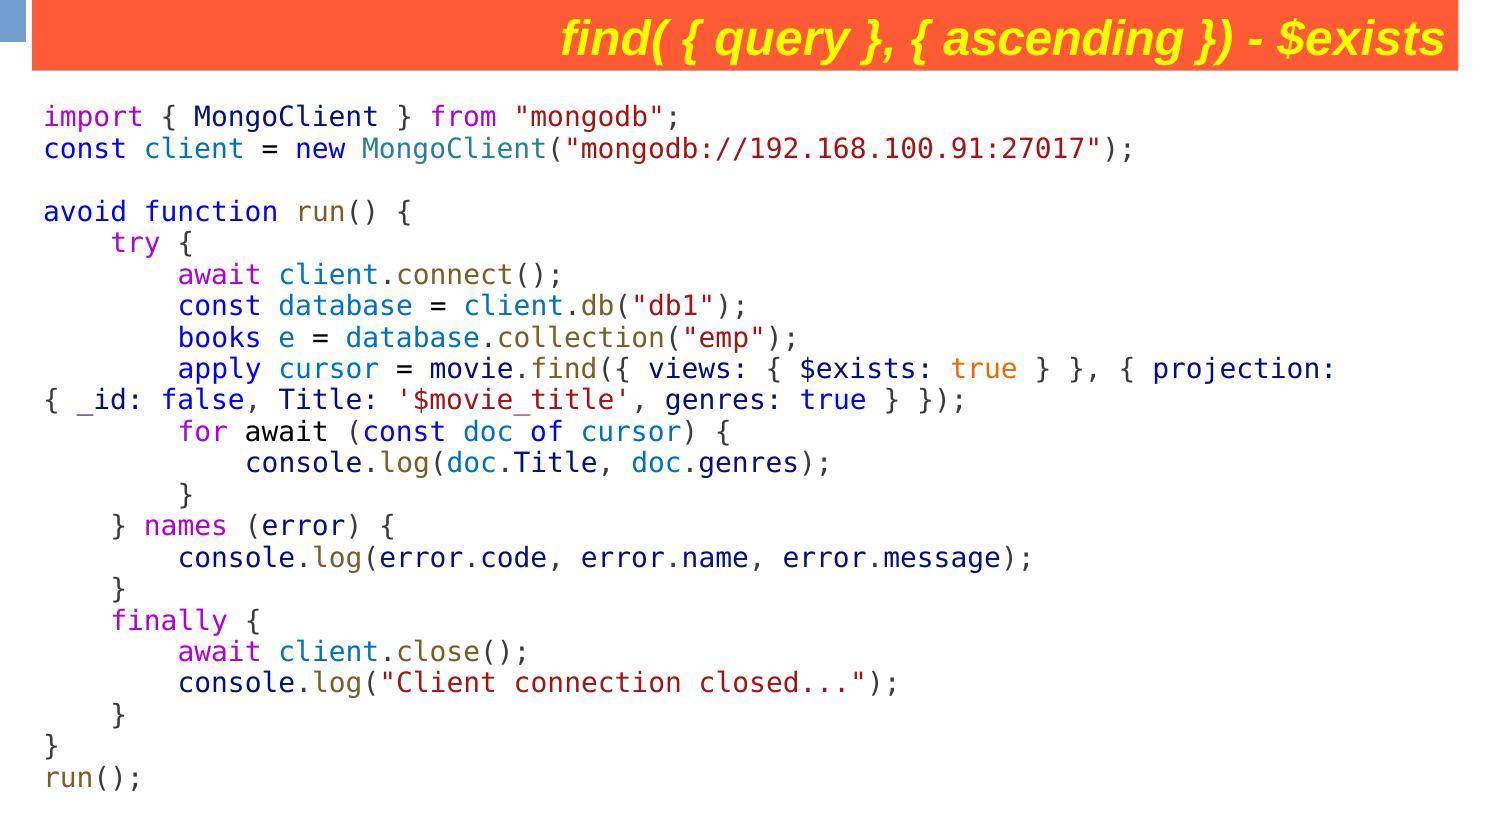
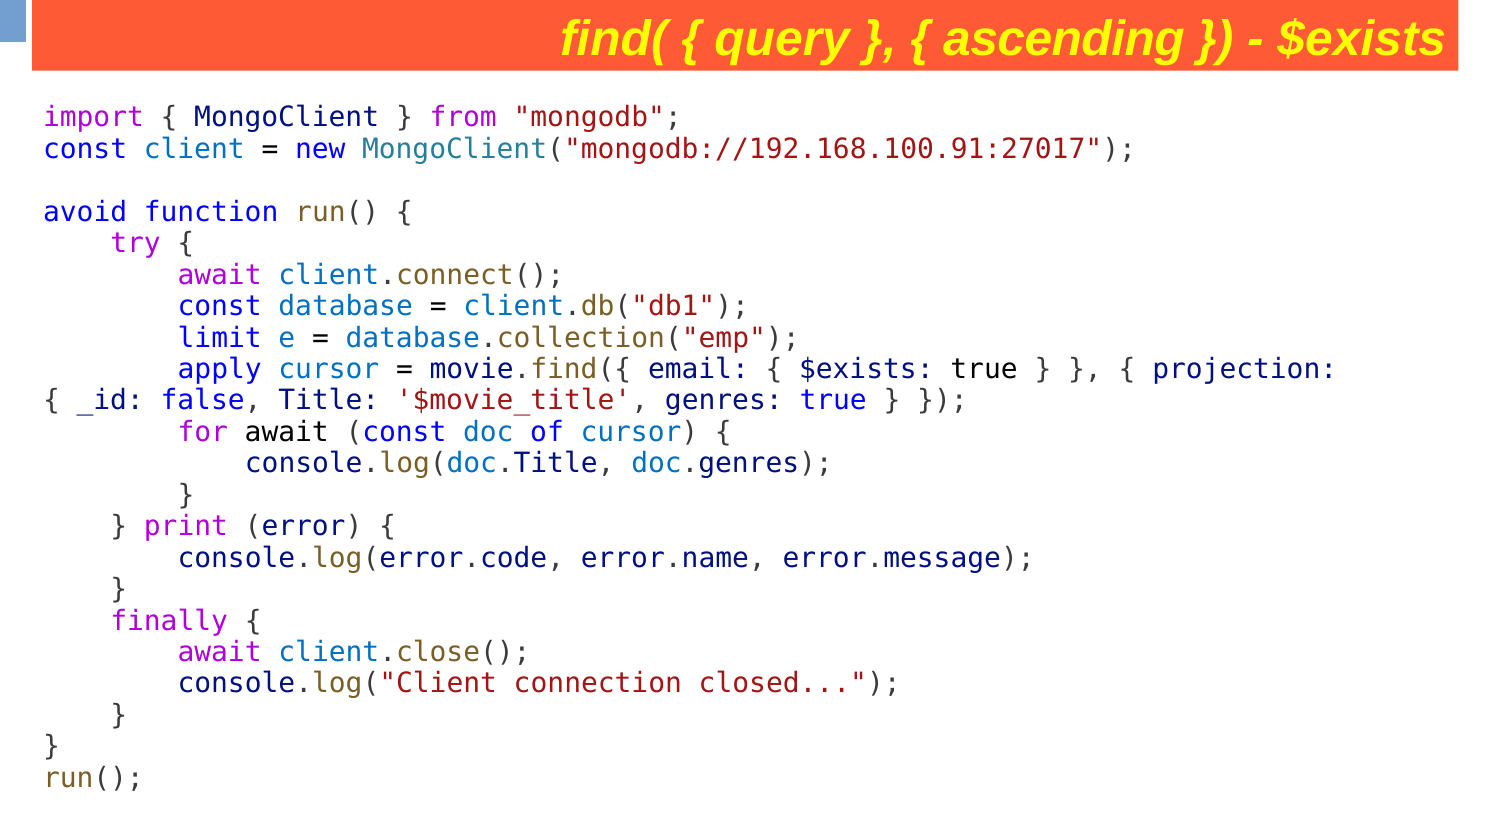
books: books -> limit
views: views -> email
true at (984, 369) colour: orange -> black
names: names -> print
